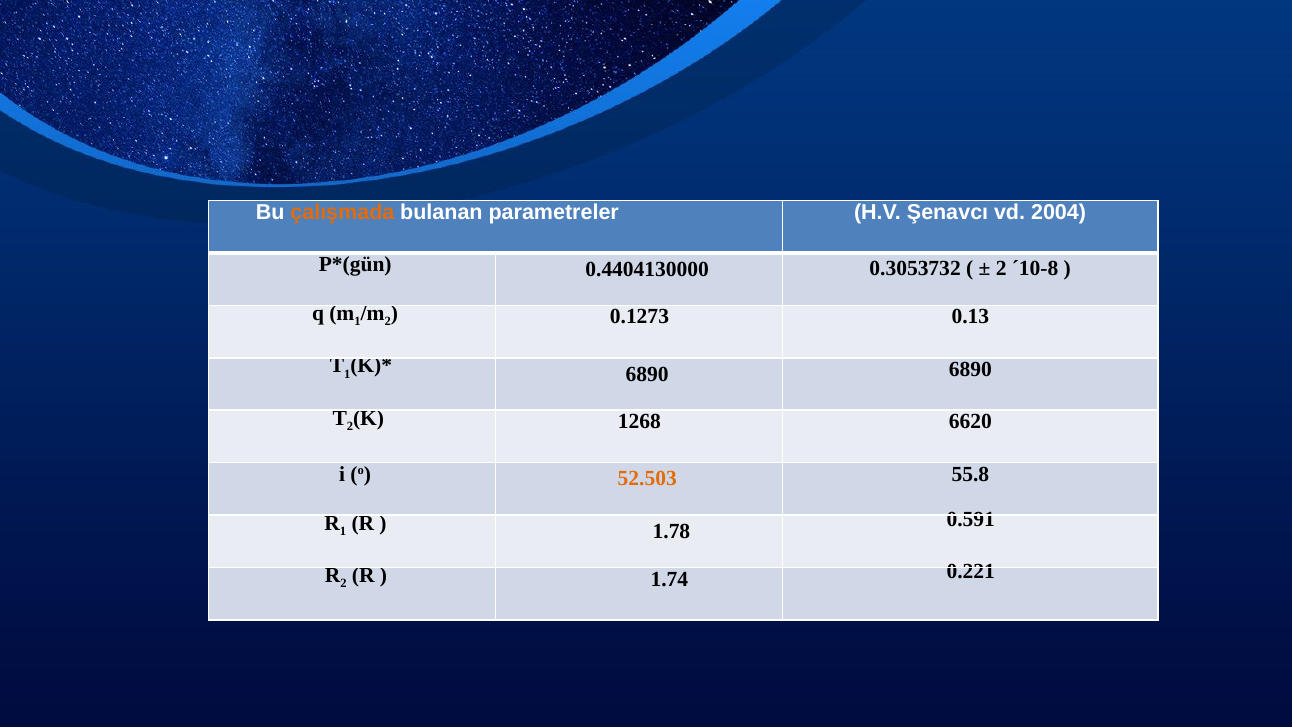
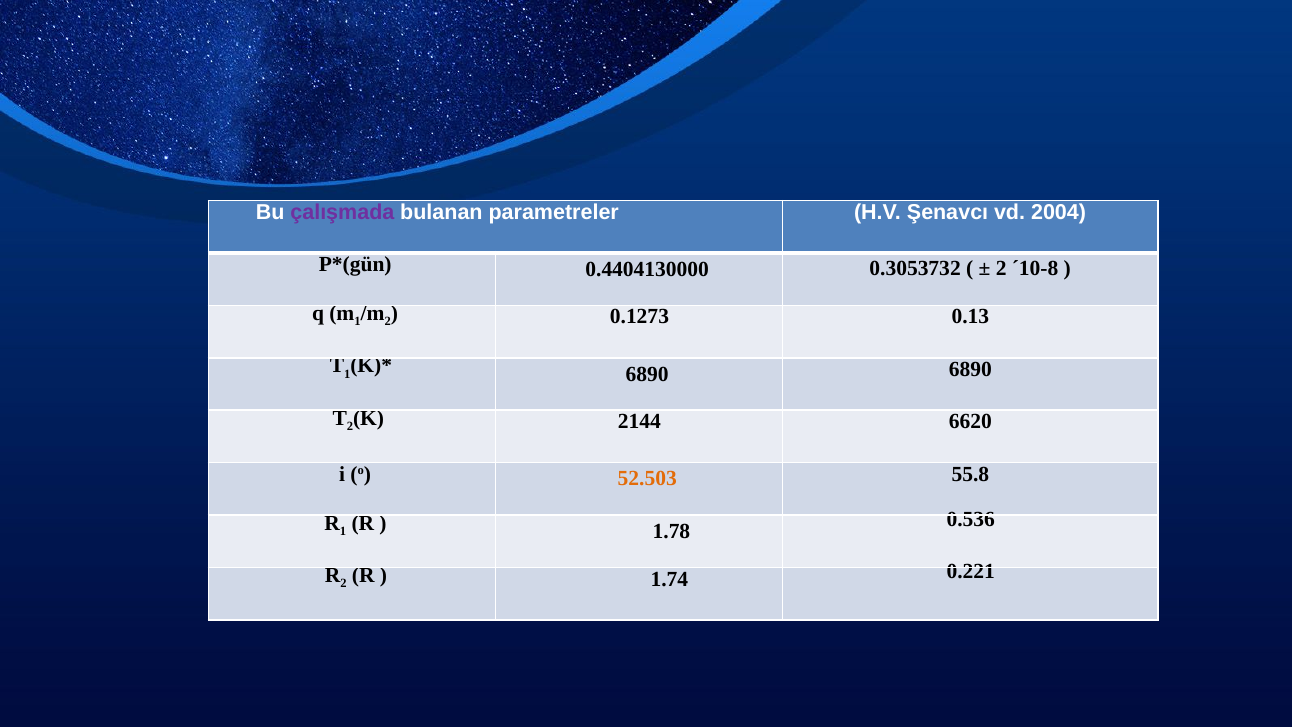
çalışmada colour: orange -> purple
1268: 1268 -> 2144
0.591: 0.591 -> 0.536
